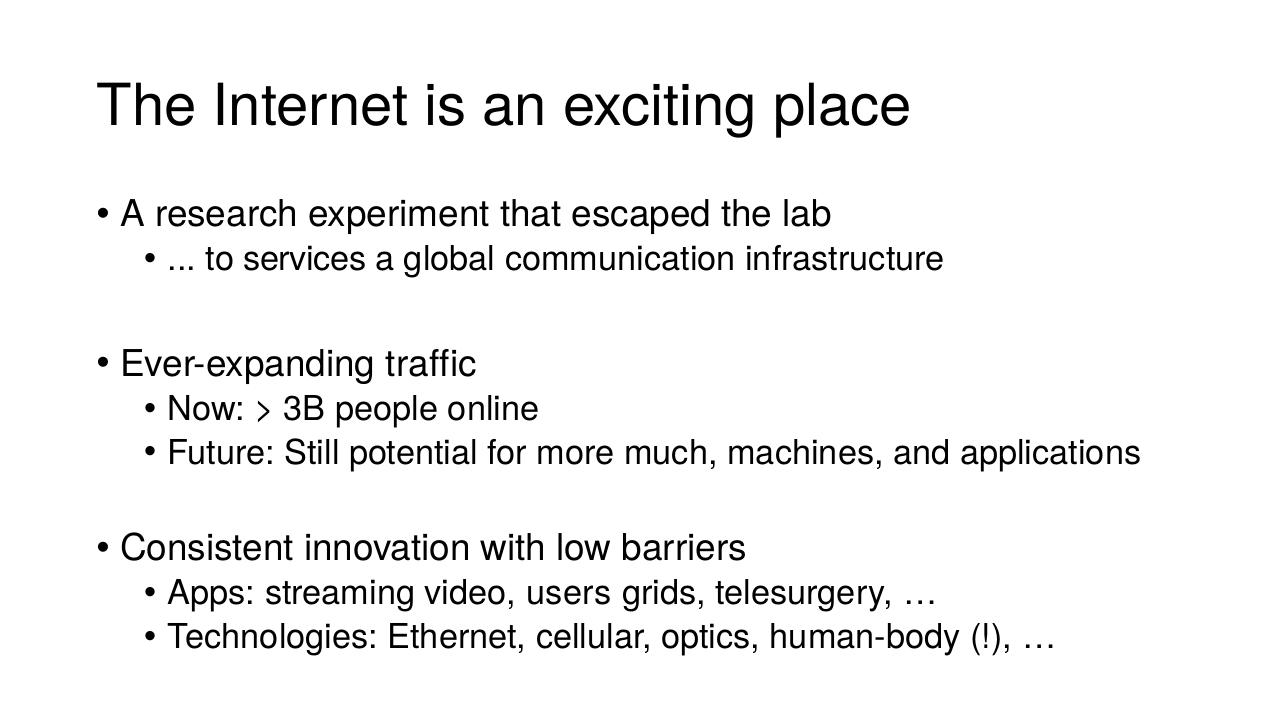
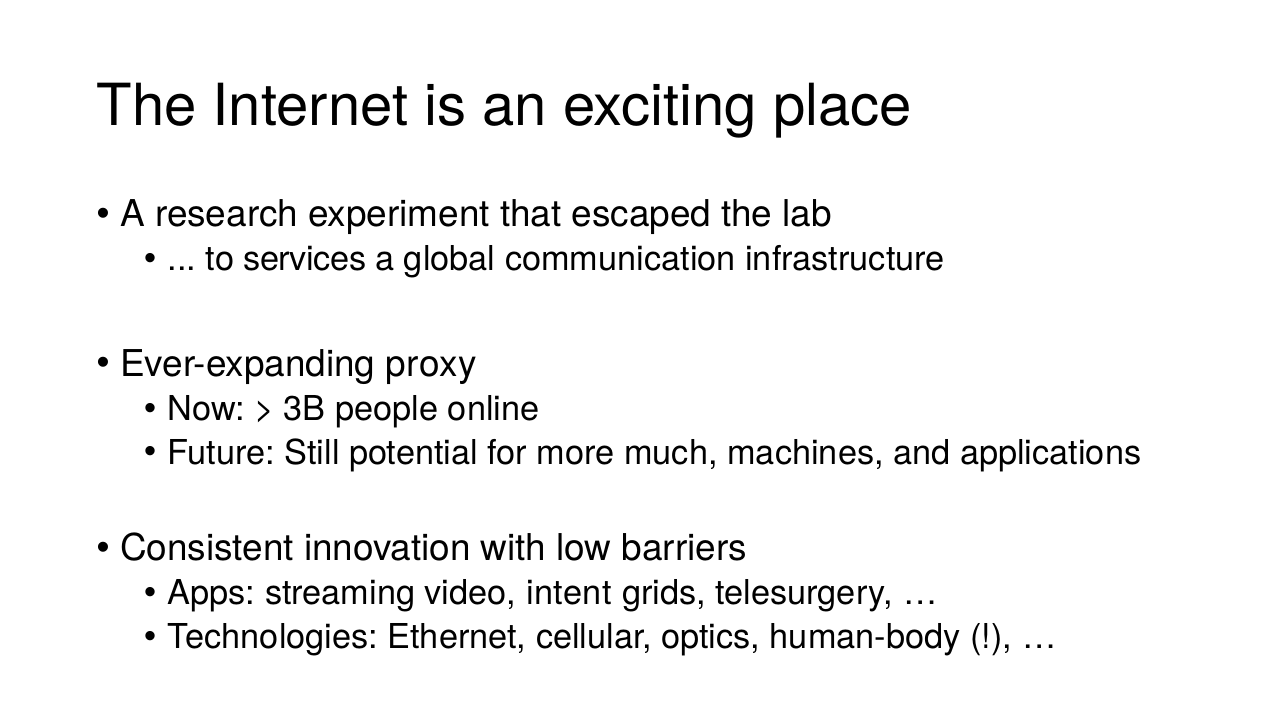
traffic: traffic -> proxy
users: users -> intent
